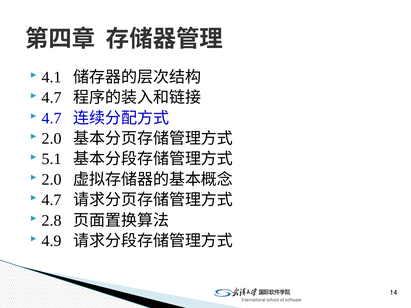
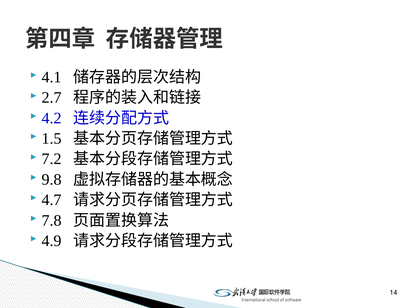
4.7 at (52, 98): 4.7 -> 2.7
4.7 at (52, 118): 4.7 -> 4.2
2.0 at (52, 139): 2.0 -> 1.5
5.1: 5.1 -> 7.2
2.0 at (52, 180): 2.0 -> 9.8
2.8: 2.8 -> 7.8
